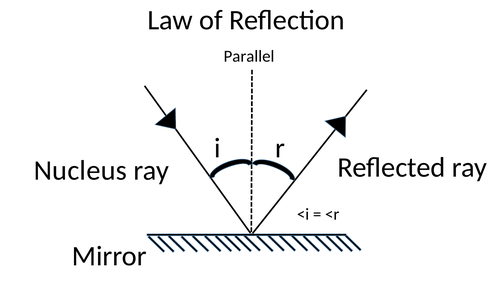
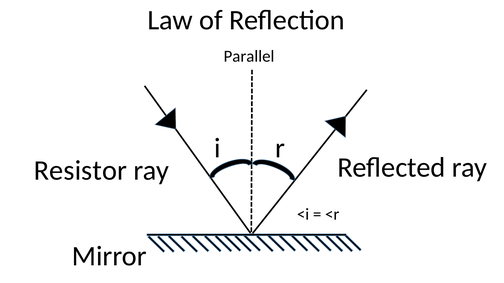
Nucleus: Nucleus -> Resistor
